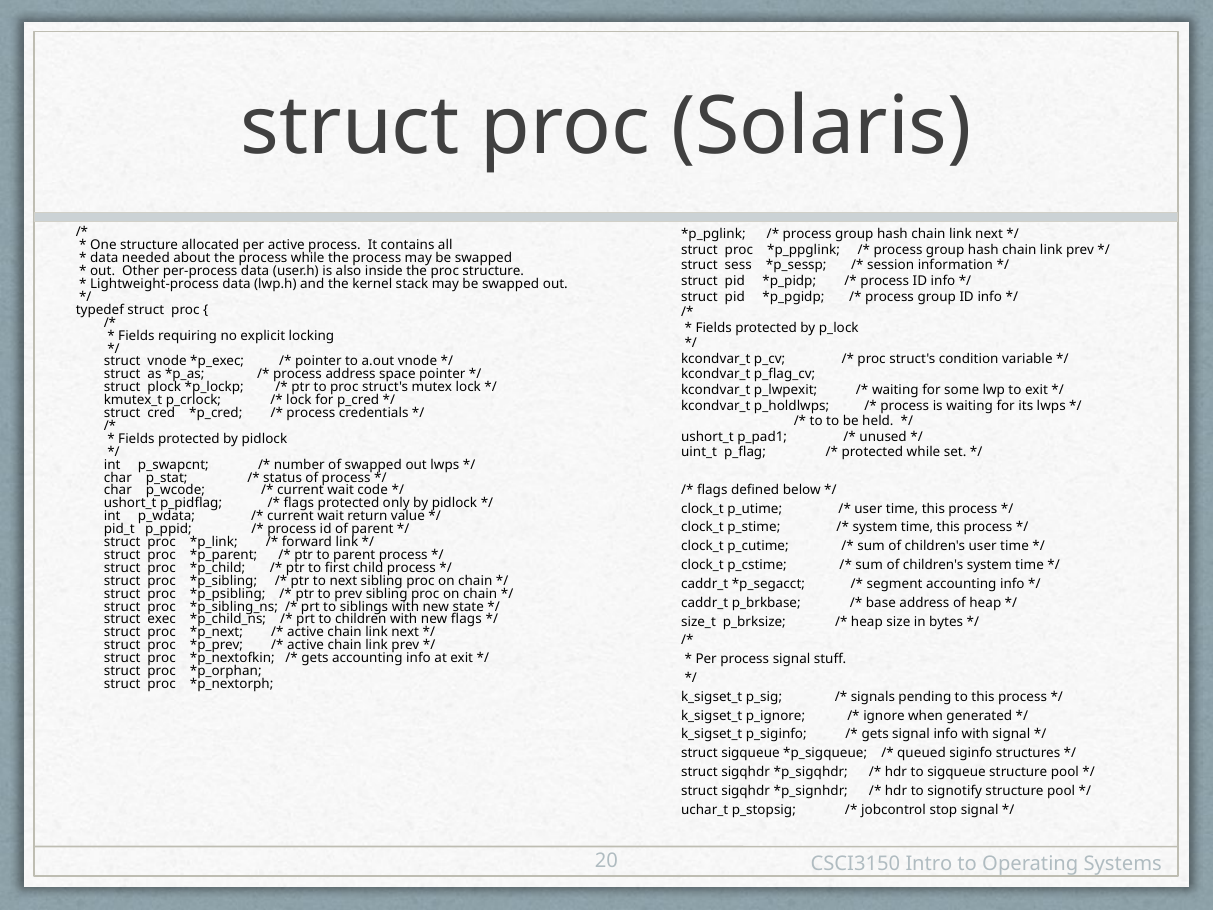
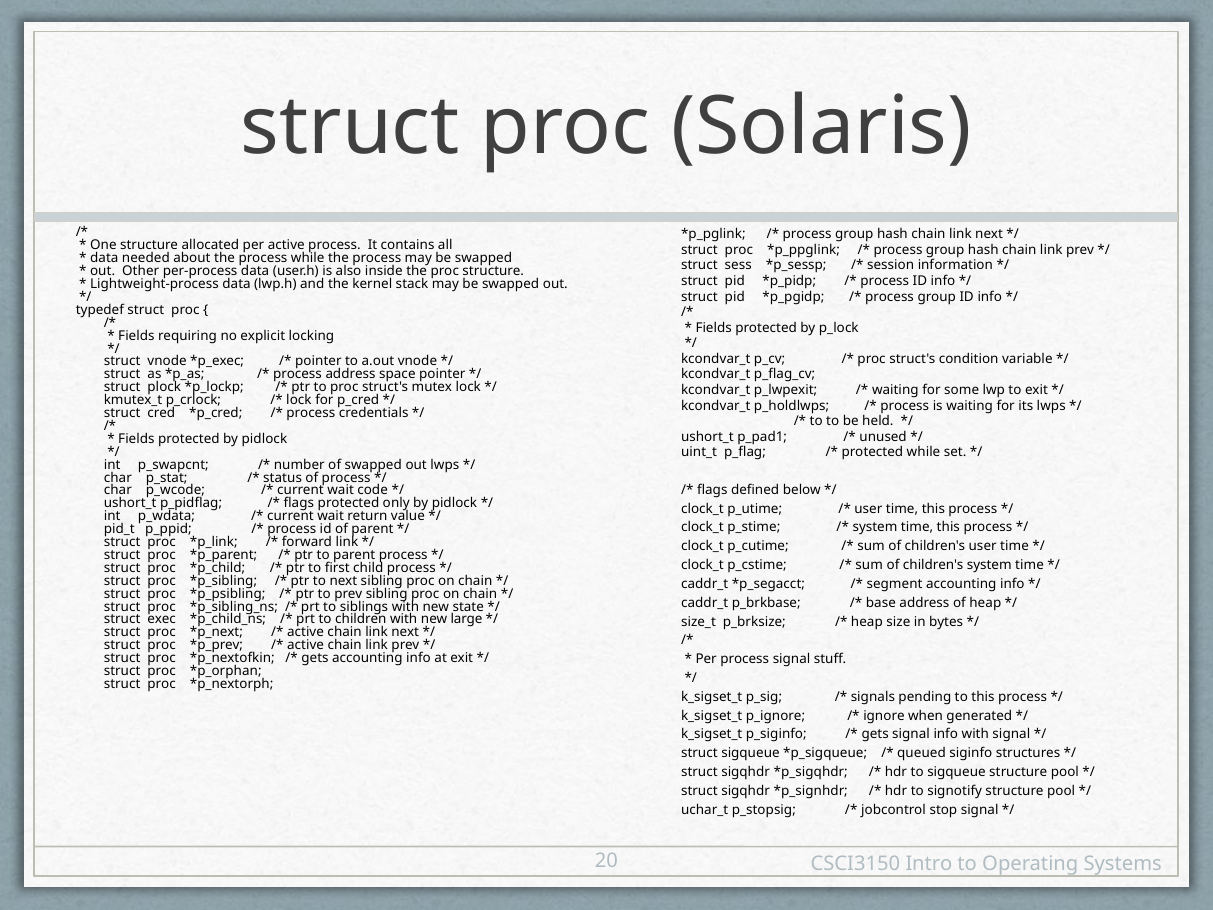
new flags: flags -> large
